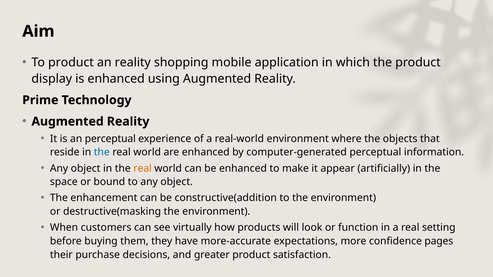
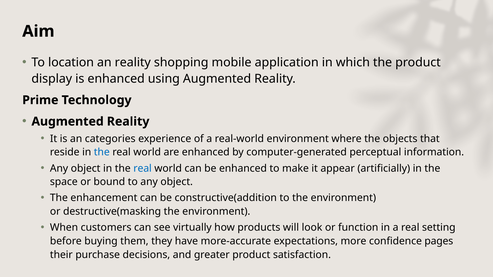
To product: product -> location
an perceptual: perceptual -> categories
real at (143, 168) colour: orange -> blue
